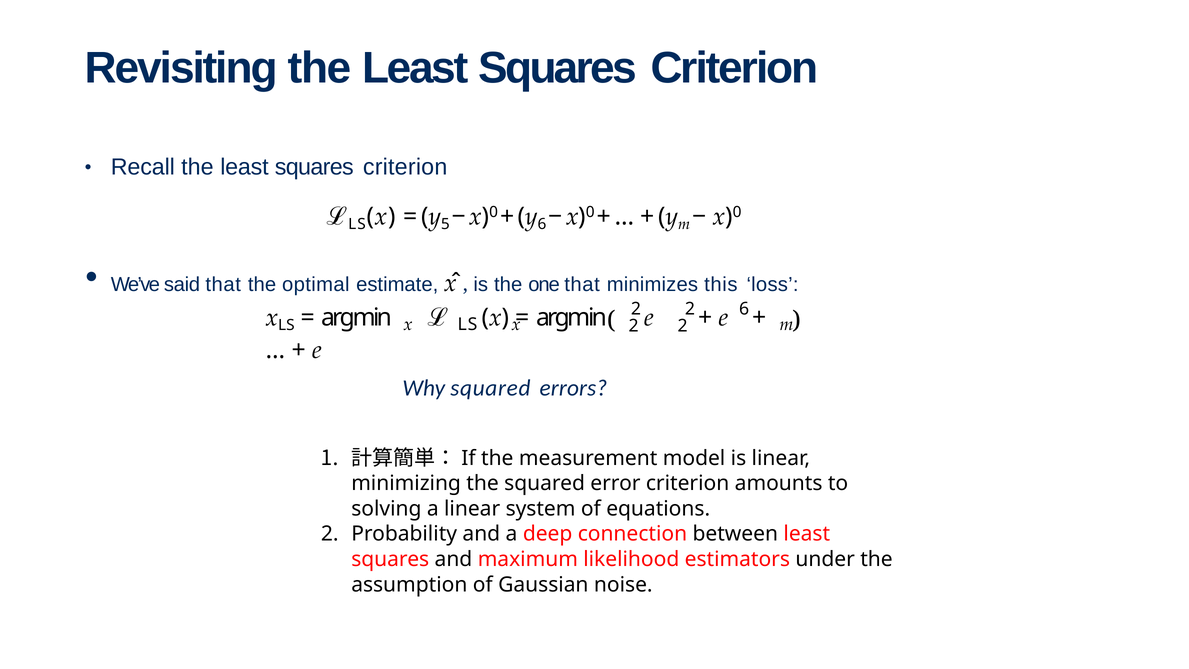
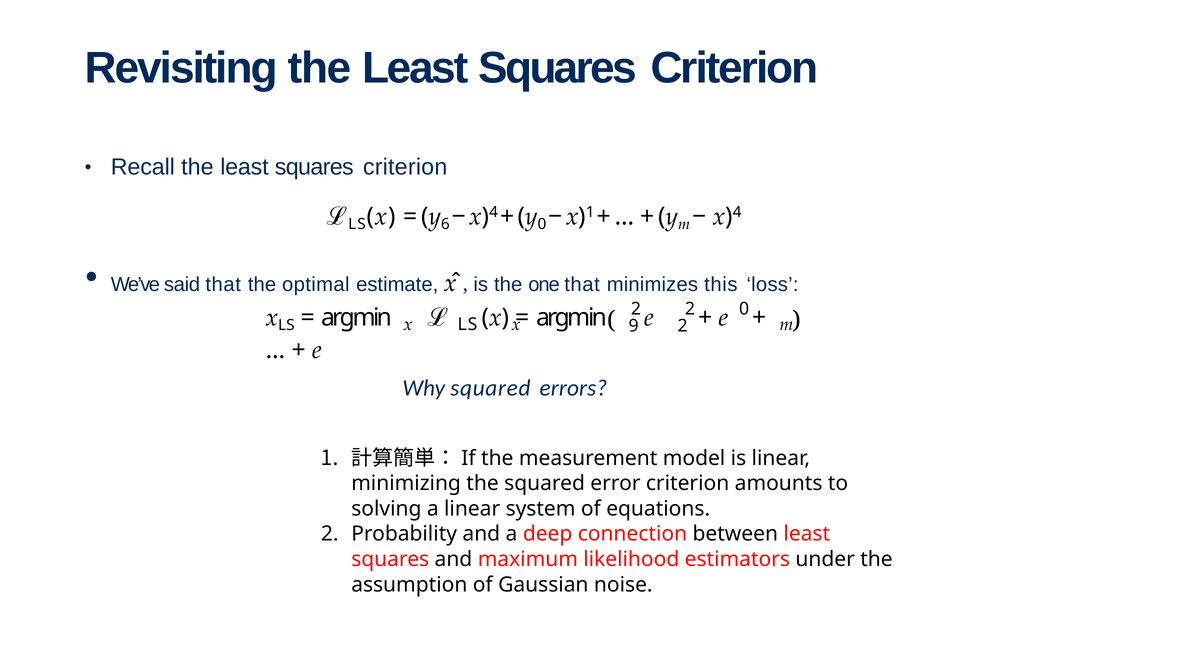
5: 5 -> 6
0 at (494, 212): 0 -> 4
6 at (542, 224): 6 -> 0
0 at (590, 212): 0 -> 1
0 at (737, 212): 0 -> 4
2 6: 6 -> 0
2 at (634, 326): 2 -> 9
